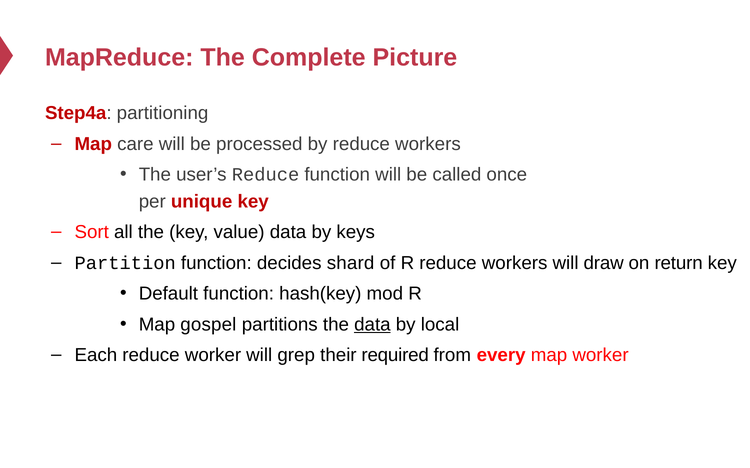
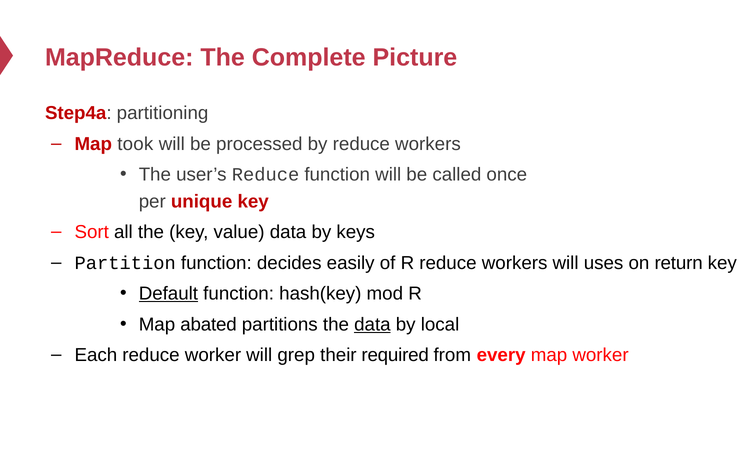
care: care -> took
shard: shard -> easily
draw: draw -> uses
Default underline: none -> present
gospel: gospel -> abated
